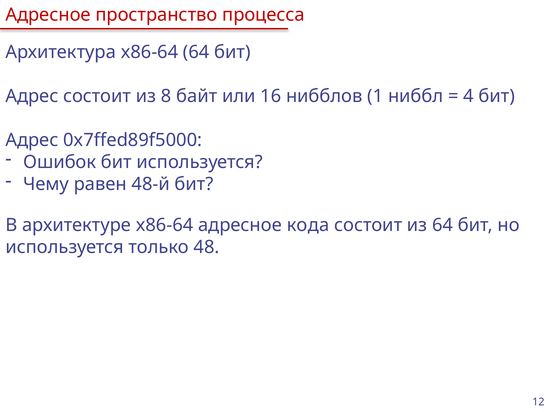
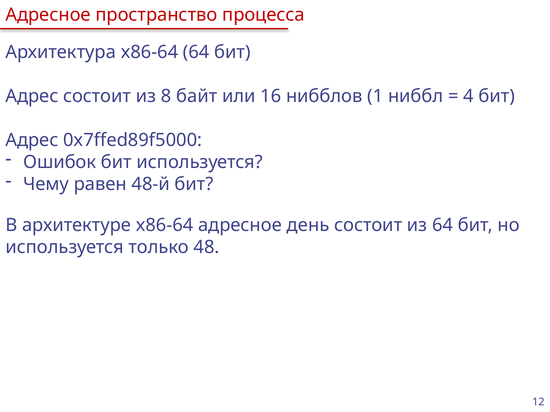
кода: кода -> день
